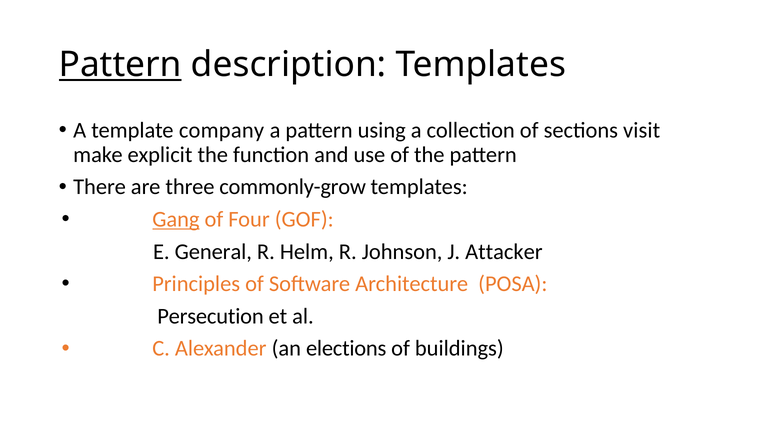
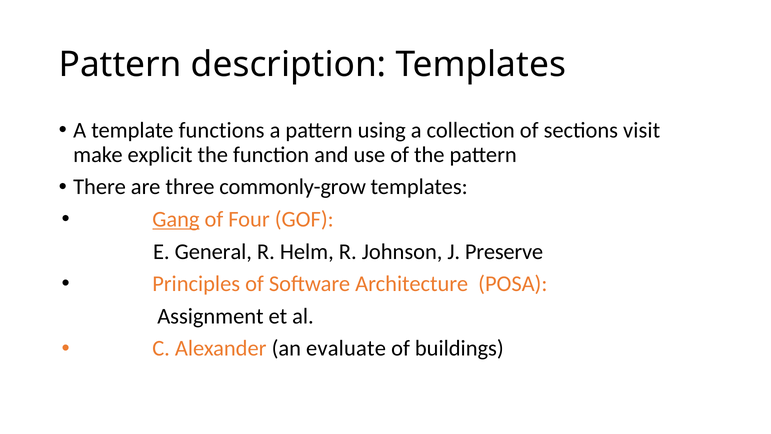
Pattern at (120, 65) underline: present -> none
company: company -> functions
Attacker: Attacker -> Preserve
Persecution: Persecution -> Assignment
elections: elections -> evaluate
